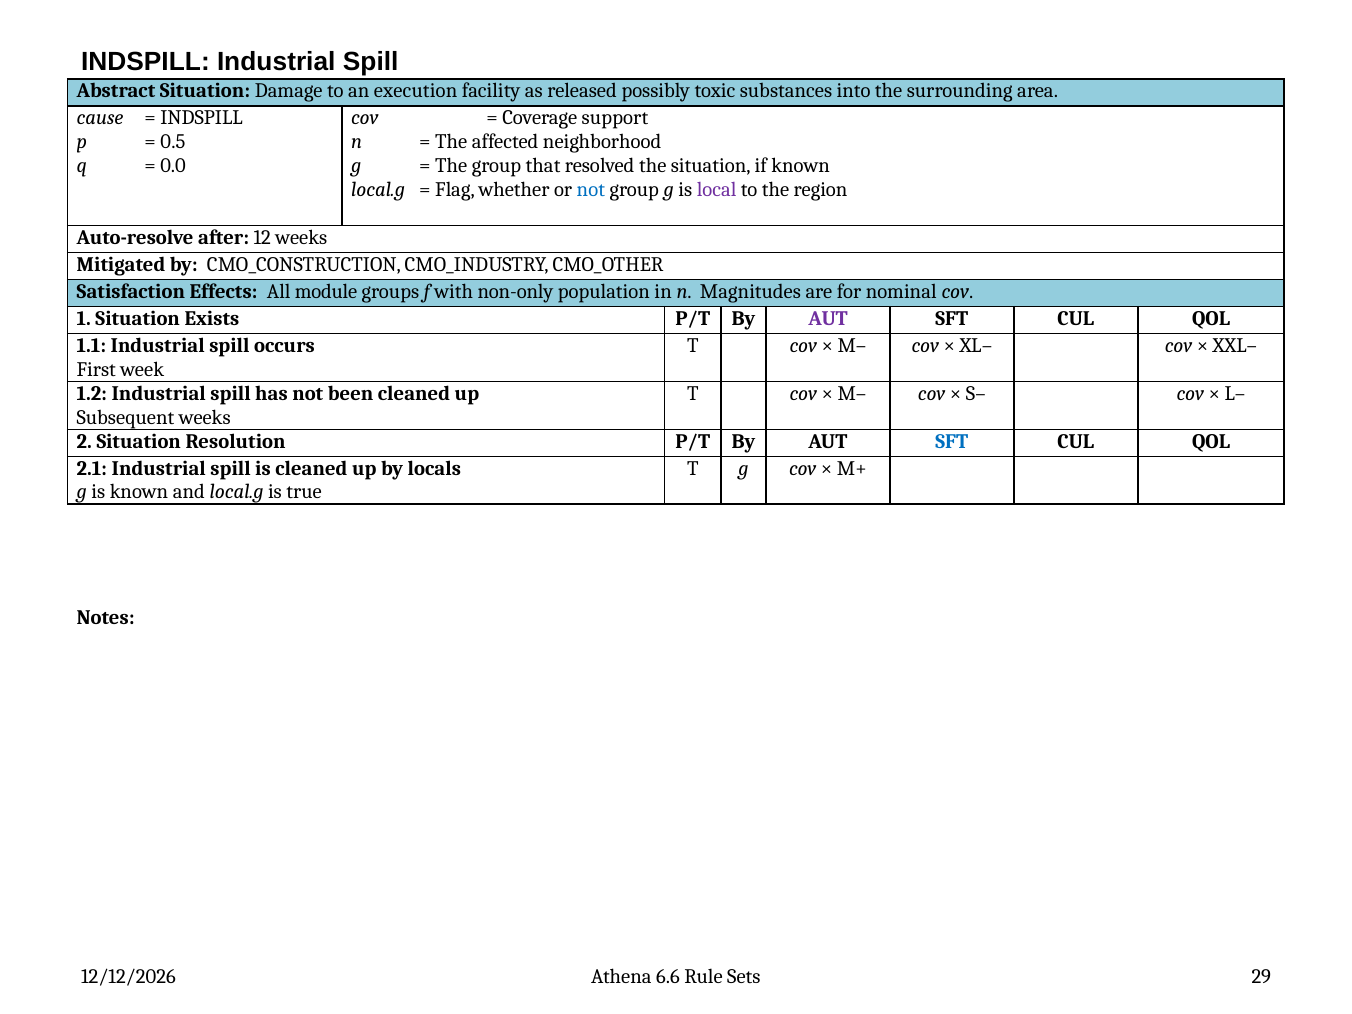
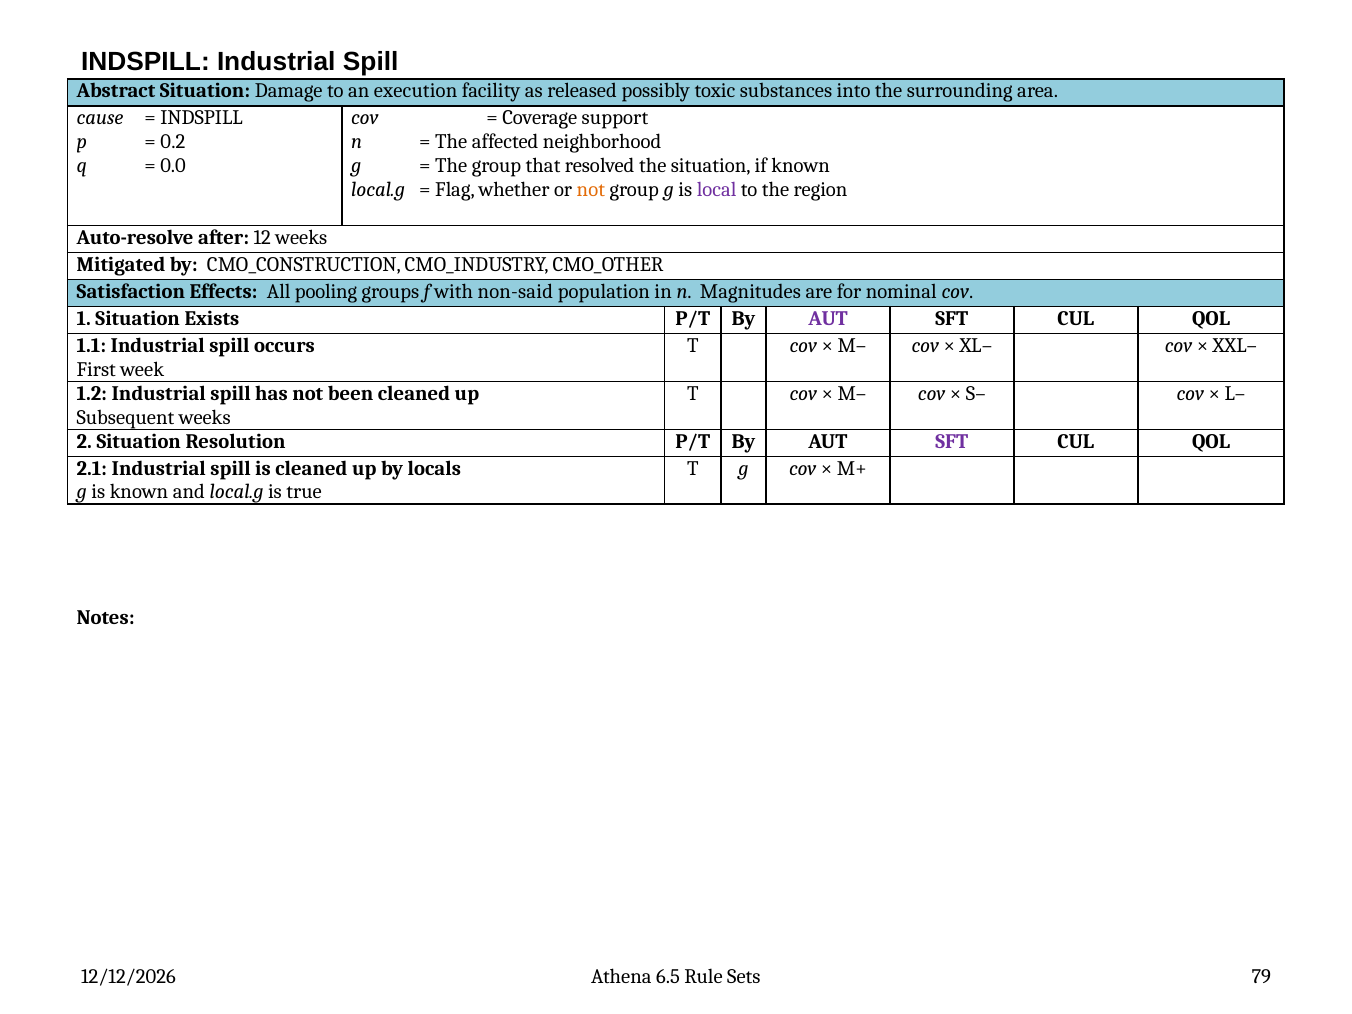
0.5: 0.5 -> 0.2
not at (591, 189) colour: blue -> orange
module: module -> pooling
non-only: non-only -> non-said
SFT at (952, 441) colour: blue -> purple
6.6: 6.6 -> 6.5
29: 29 -> 79
